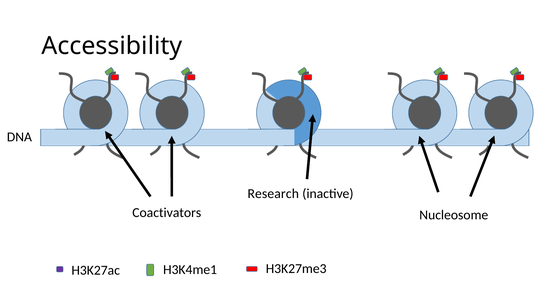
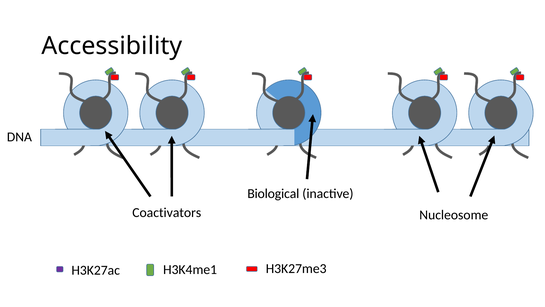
Research: Research -> Biological
